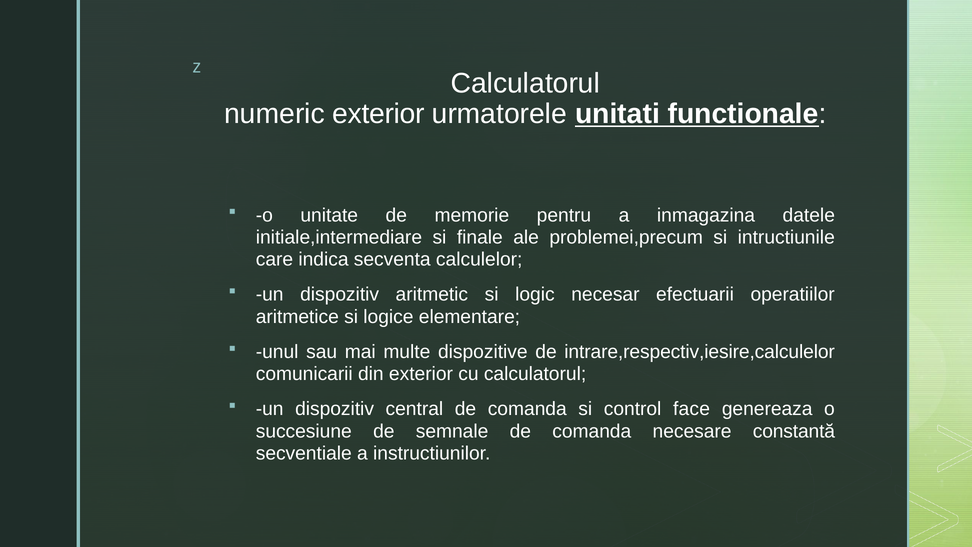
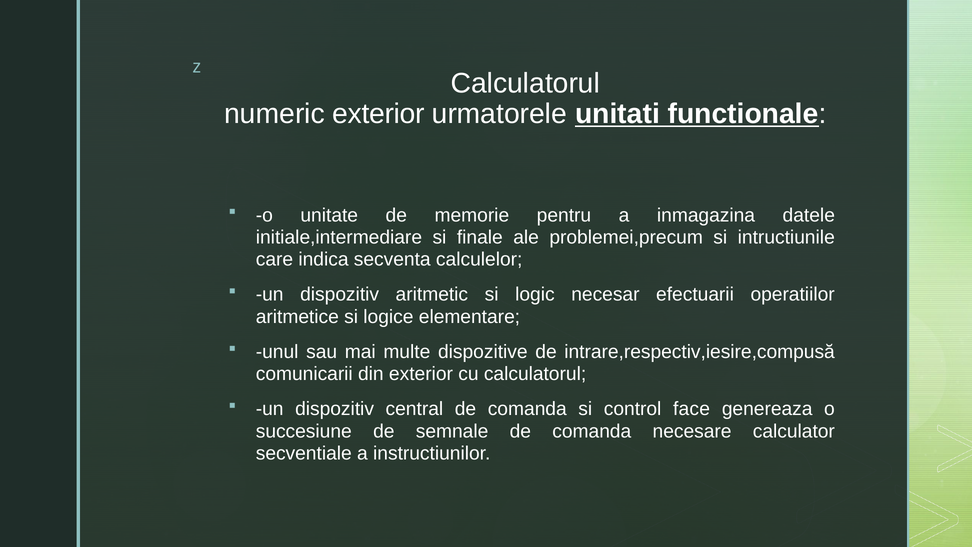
intrare,respectiv,iesire,calculelor: intrare,respectiv,iesire,calculelor -> intrare,respectiv,iesire,compusă
constantă: constantă -> calculator
